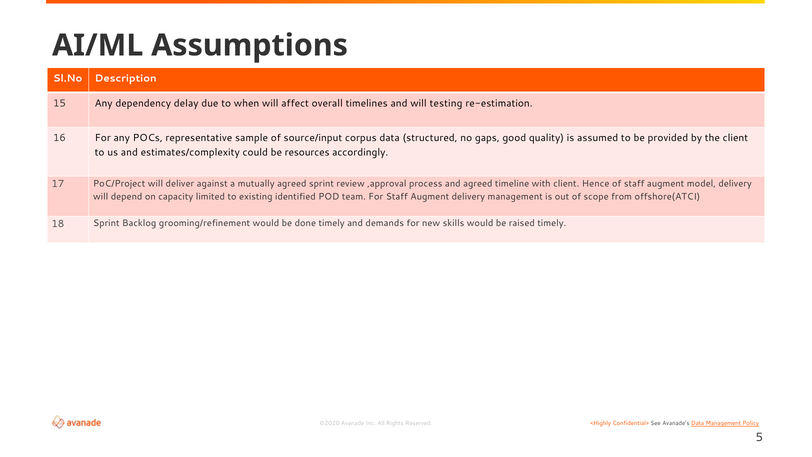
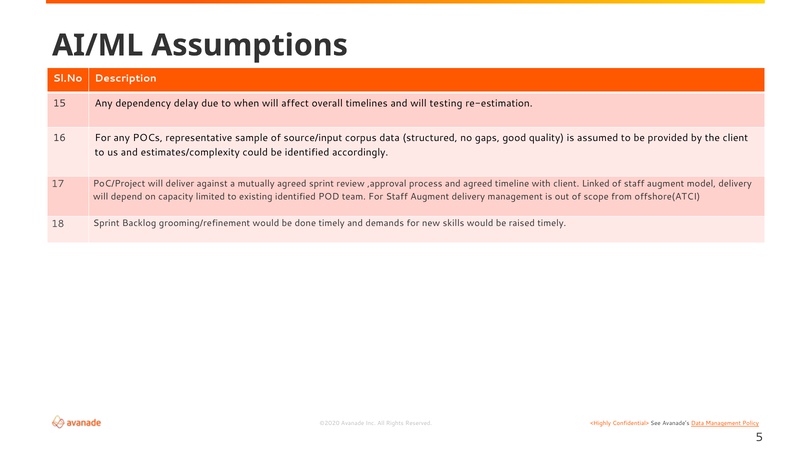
be resources: resources -> identified
Hence: Hence -> Linked
